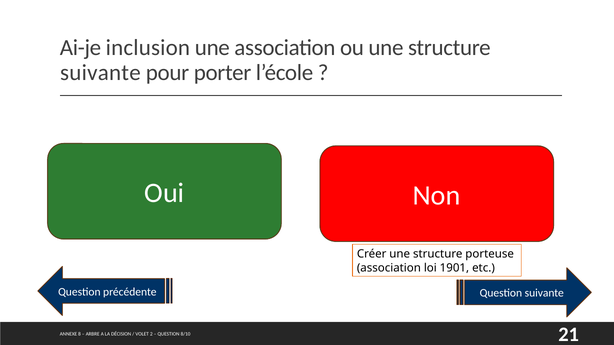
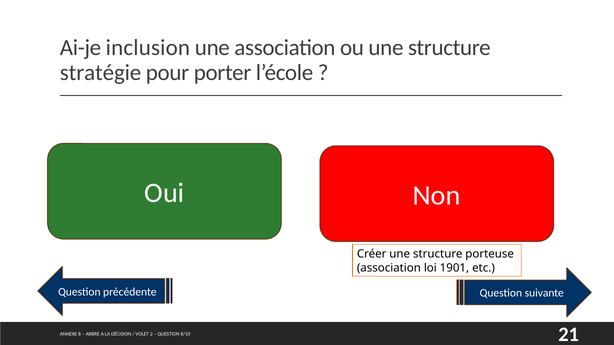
suivante at (100, 73): suivante -> stratégie
